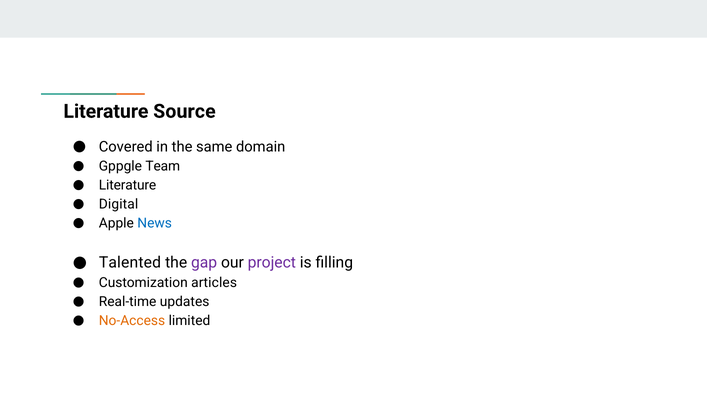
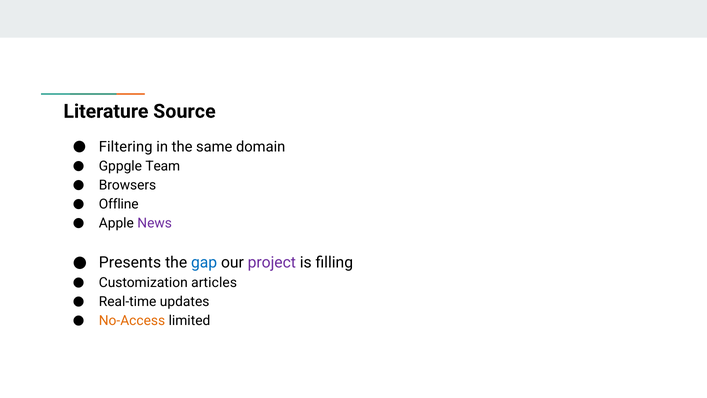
Covered: Covered -> Filtering
Literature at (128, 185): Literature -> Browsers
Digital: Digital -> Offline
News colour: blue -> purple
Talented: Talented -> Presents
gap colour: purple -> blue
